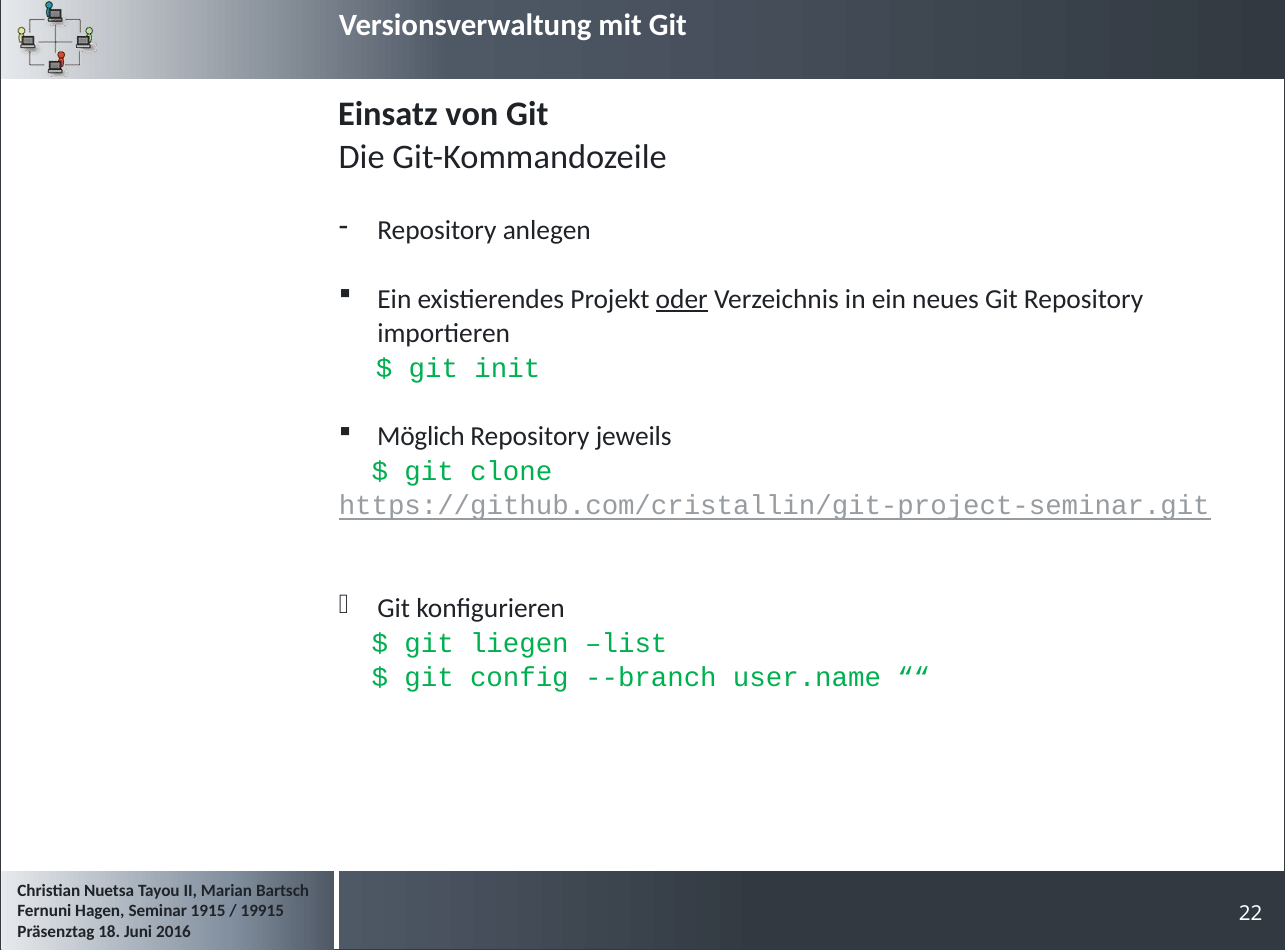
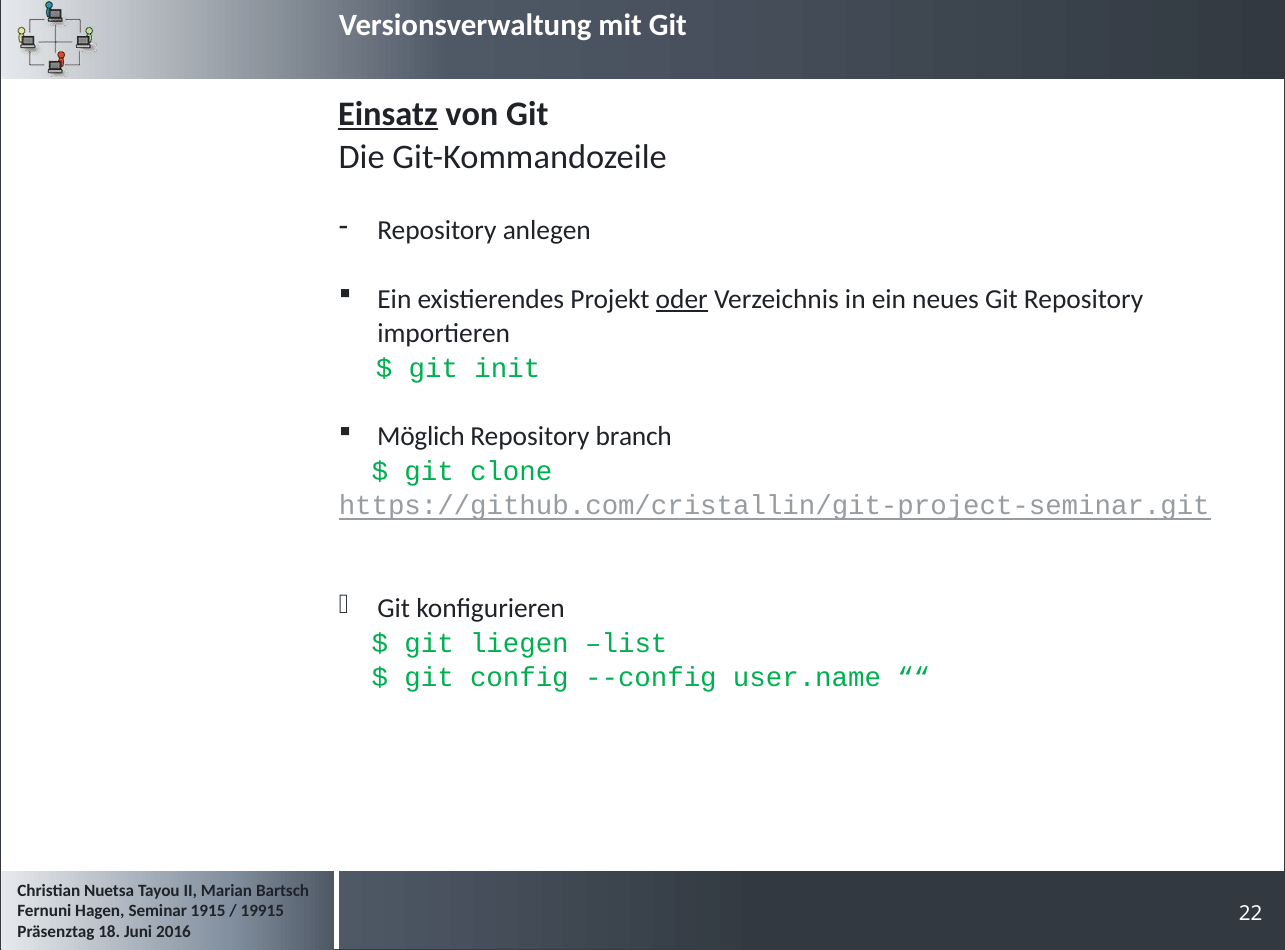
Einsatz underline: none -> present
jeweils: jeweils -> branch
--branch: --branch -> --config
